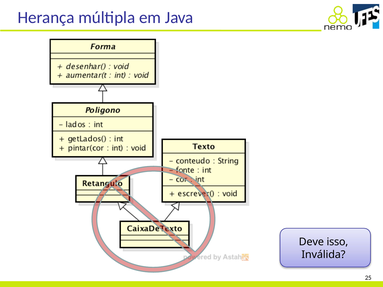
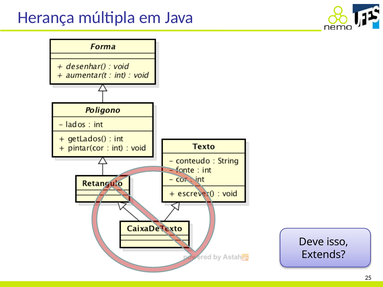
Inválida: Inválida -> Extends
